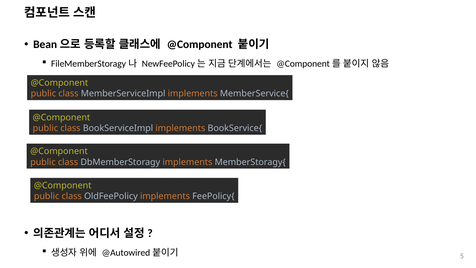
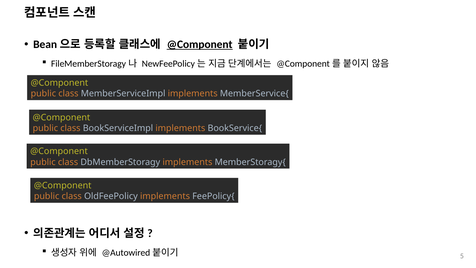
@Component at (200, 44) underline: none -> present
